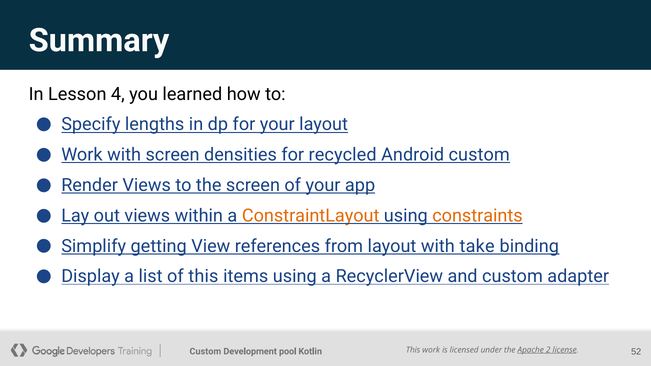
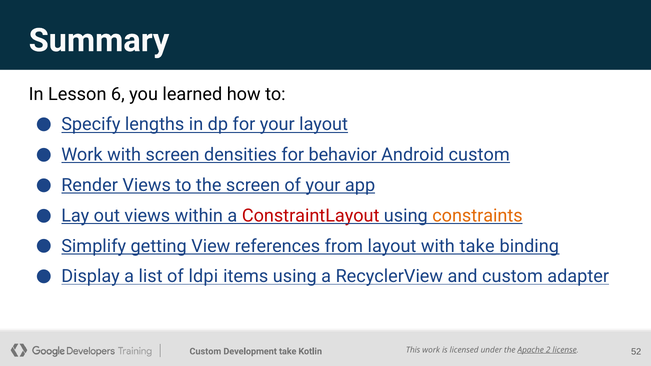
4: 4 -> 6
recycled: recycled -> behavior
ConstraintLayout colour: orange -> red
of this: this -> ldpi
pool at (288, 352): pool -> take
